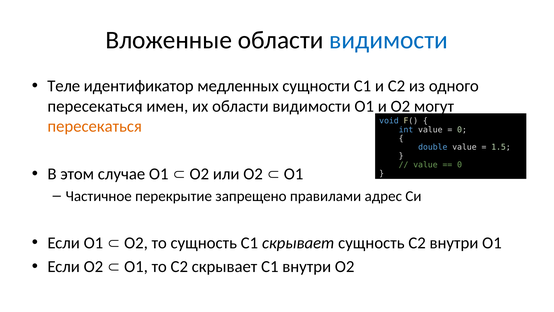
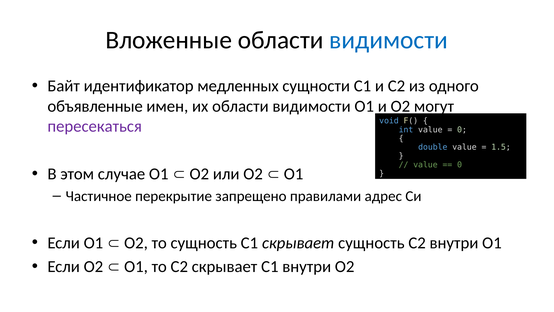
Теле: Теле -> Байт
пересекаться at (95, 106): пересекаться -> объявленные
пересекаться at (95, 126) colour: orange -> purple
